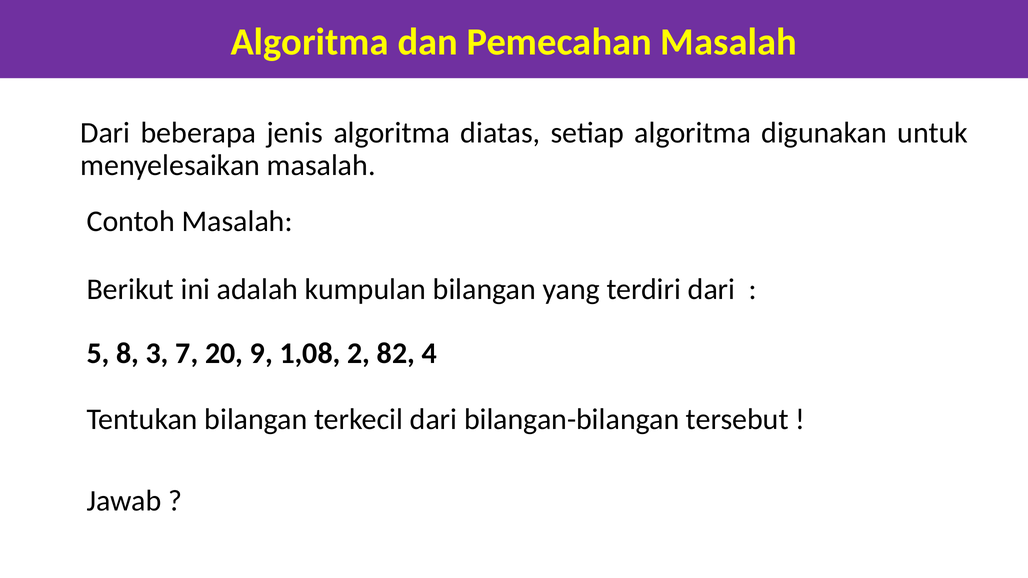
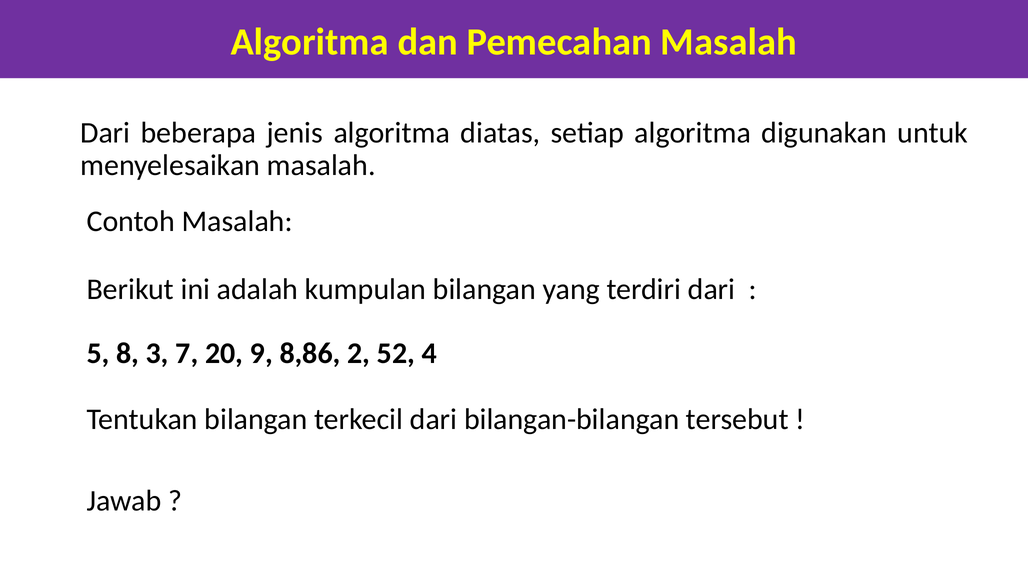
1,08: 1,08 -> 8,86
82: 82 -> 52
